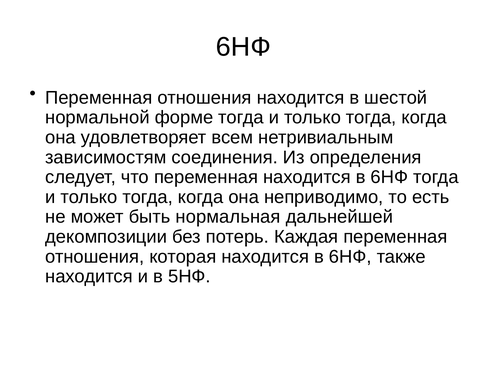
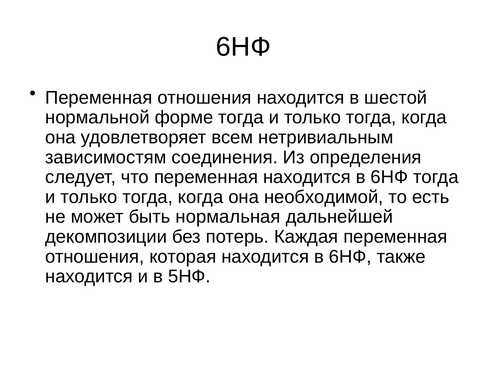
неприводимо: неприводимо -> необходимой
